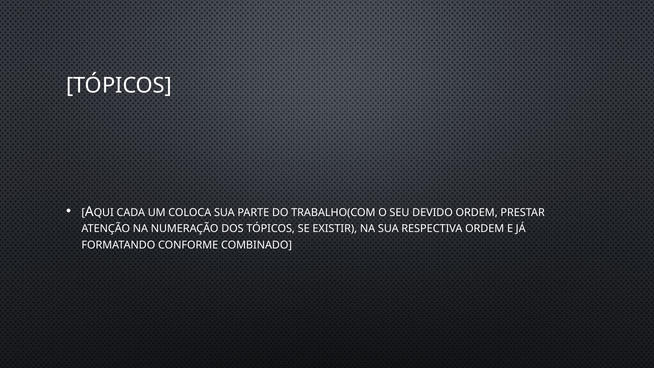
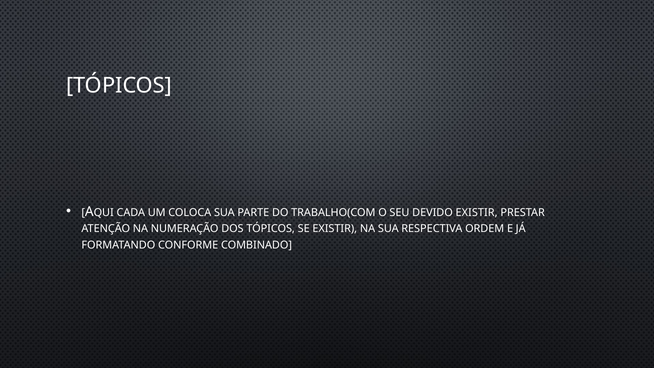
DEVIDO ORDEM: ORDEM -> EXISTIR
